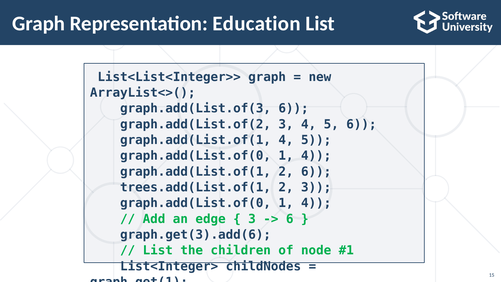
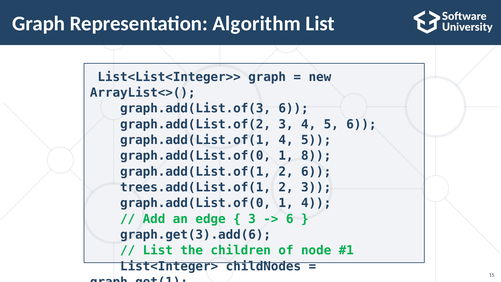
Education: Education -> Algorithm
4 at (316, 156): 4 -> 8
